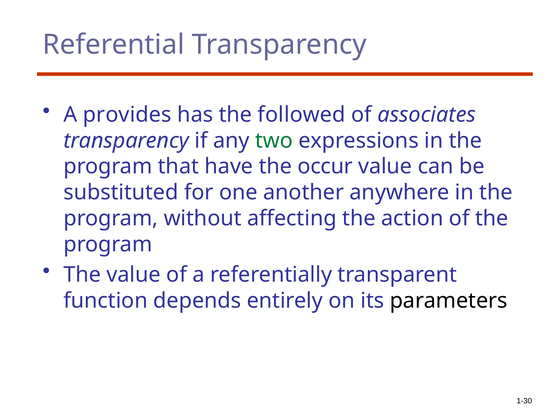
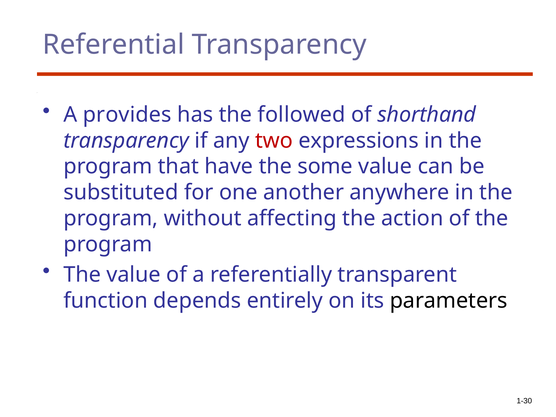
associates: associates -> shorthand
two colour: green -> red
occur: occur -> some
